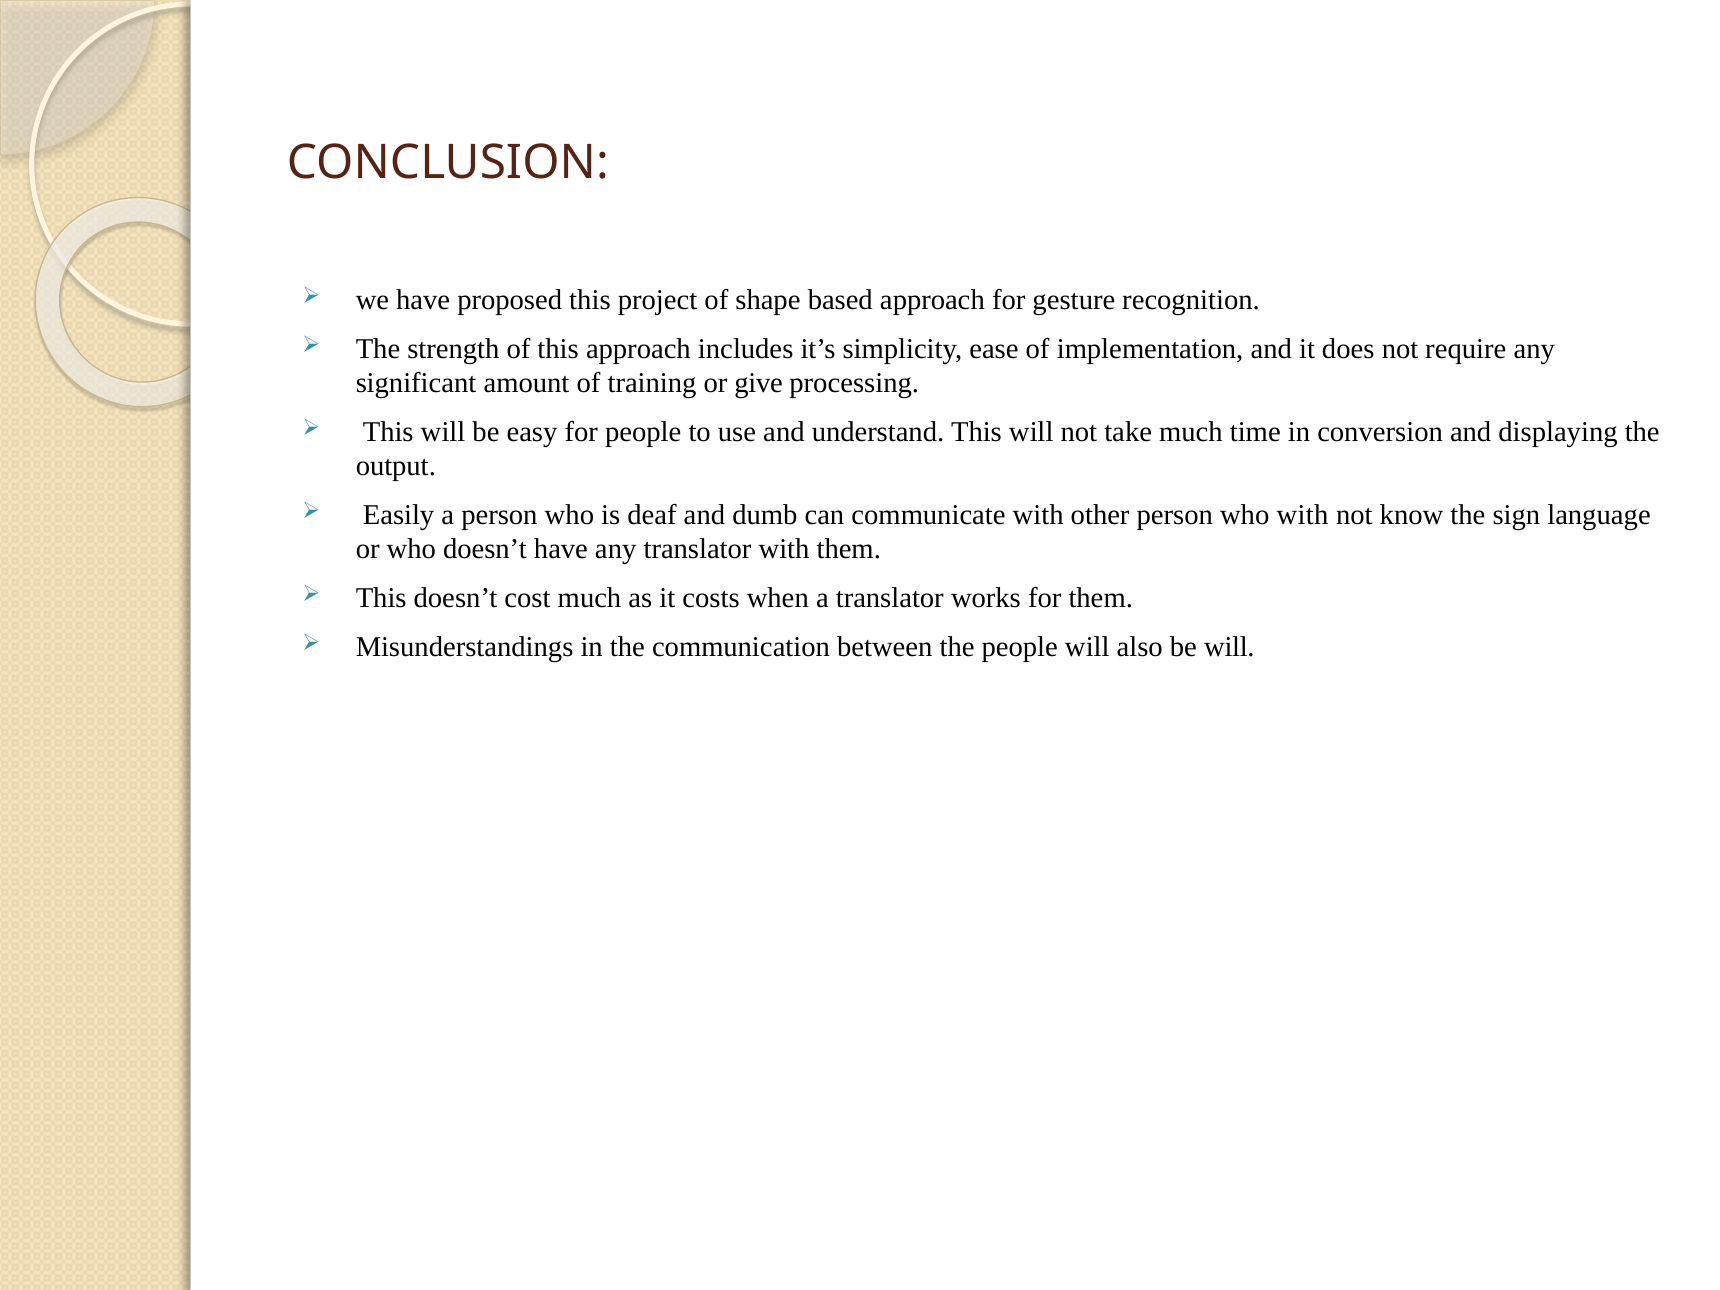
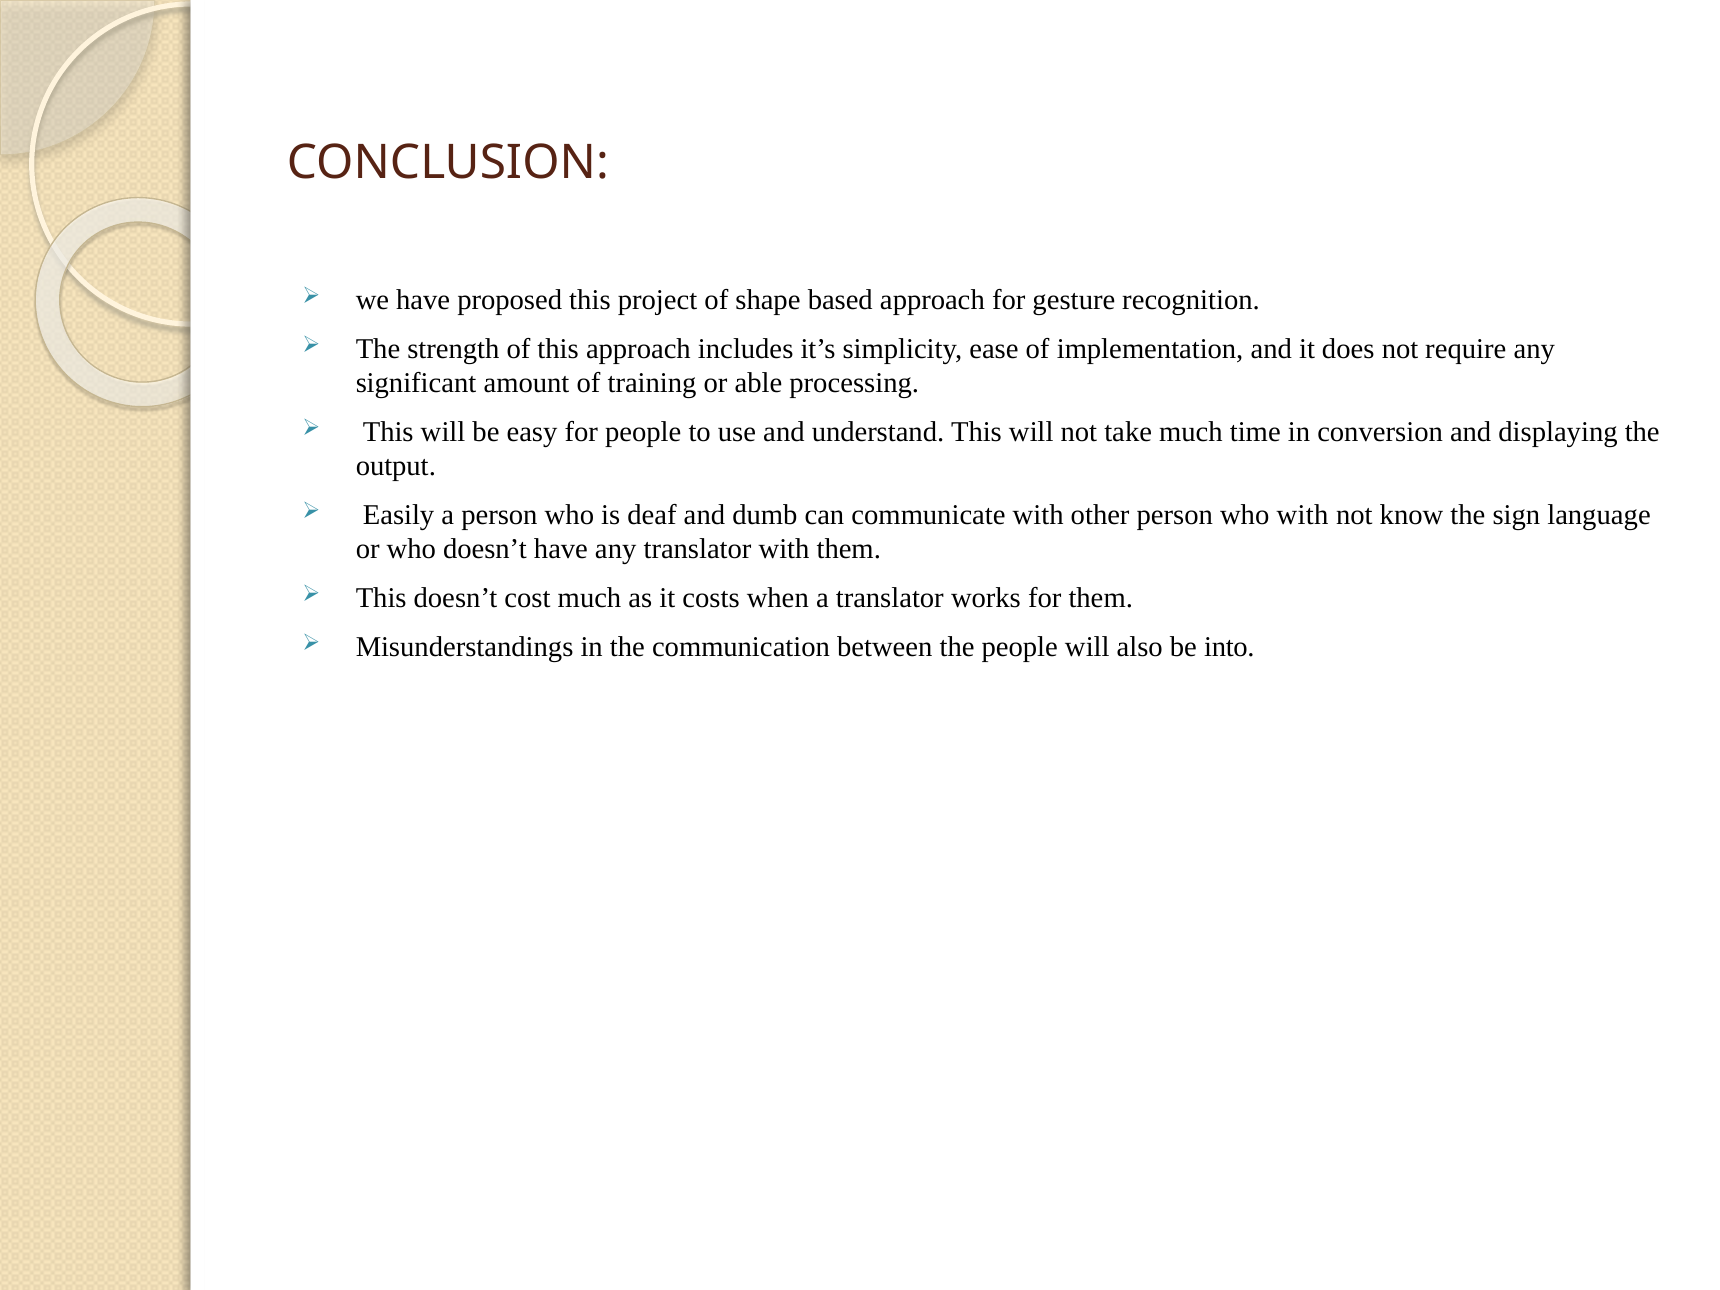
give: give -> able
be will: will -> into
